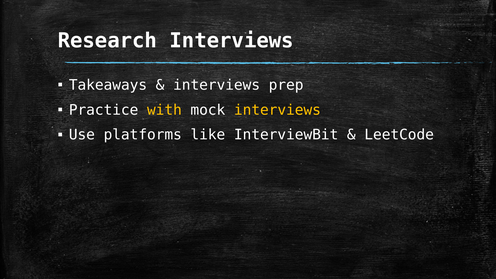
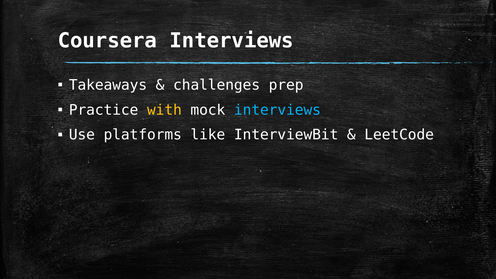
Research: Research -> Coursera
interviews at (217, 85): interviews -> challenges
interviews at (277, 110) colour: yellow -> light blue
